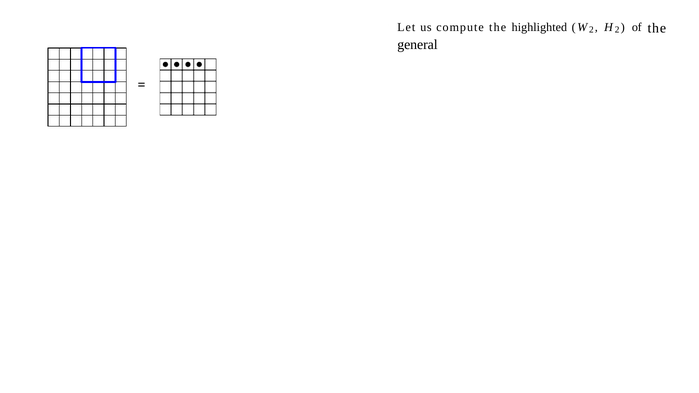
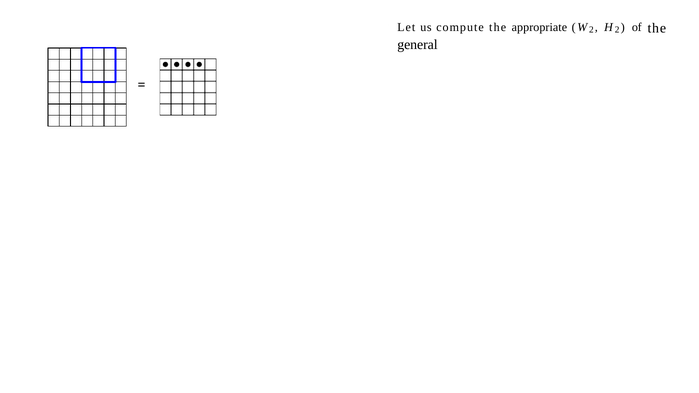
highlighted: highlighted -> appropriate
